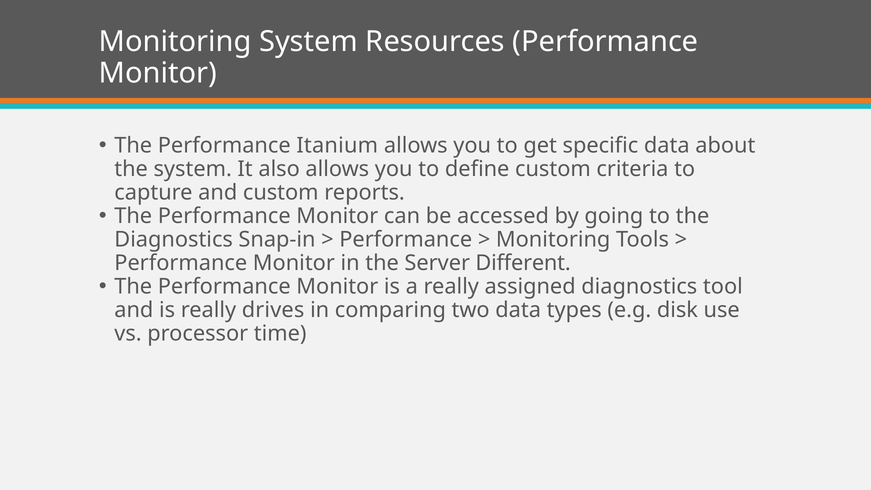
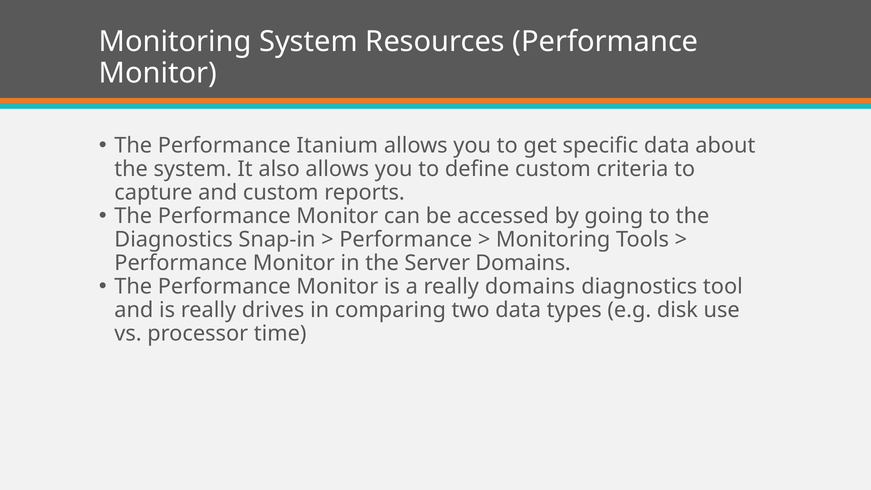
Server Different: Different -> Domains
really assigned: assigned -> domains
